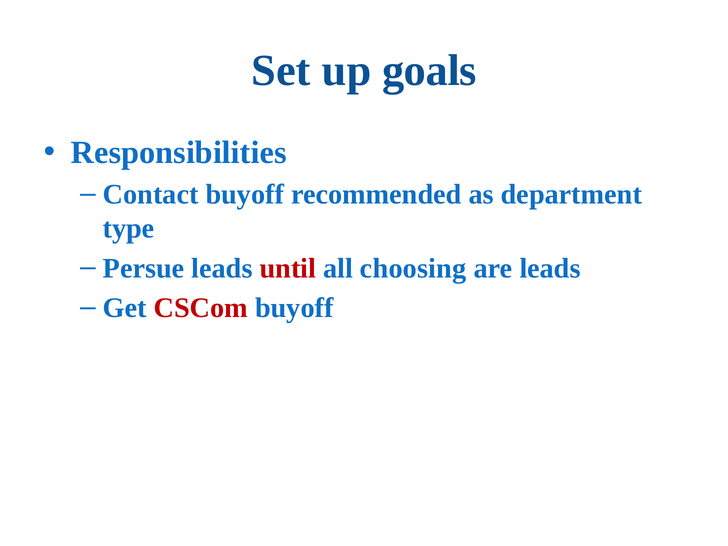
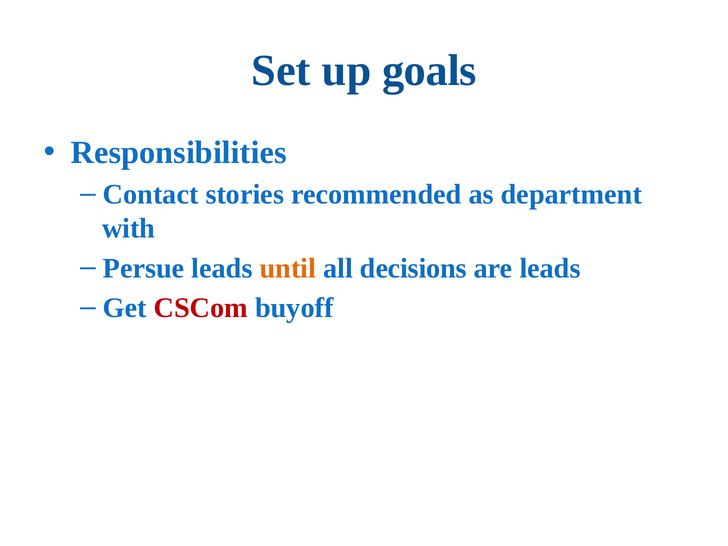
Contact buyoff: buyoff -> stories
type: type -> with
until colour: red -> orange
choosing: choosing -> decisions
